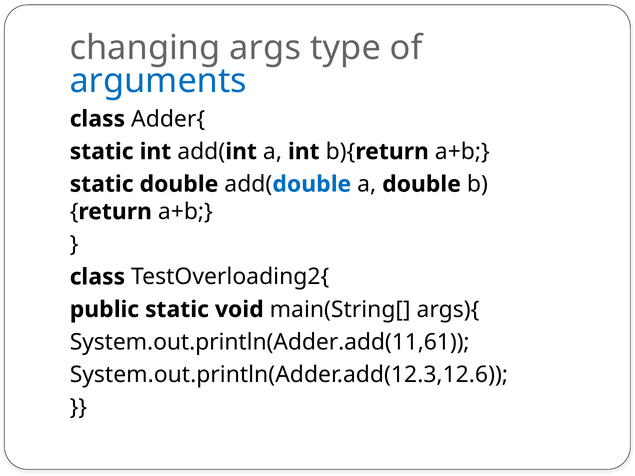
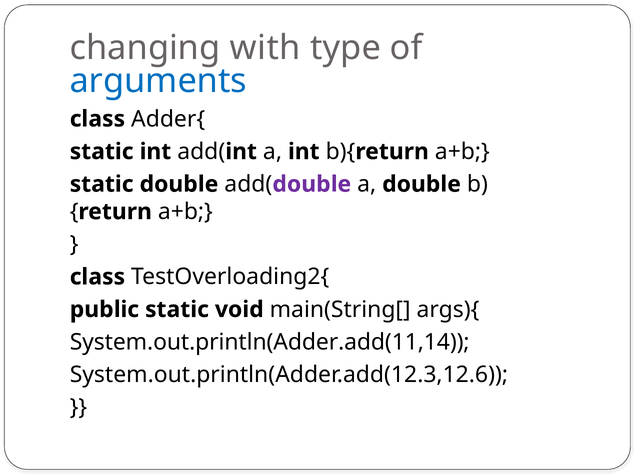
args: args -> with
double at (312, 184) colour: blue -> purple
System.out.println(Adder.add(11,61: System.out.println(Adder.add(11,61 -> System.out.println(Adder.add(11,14
